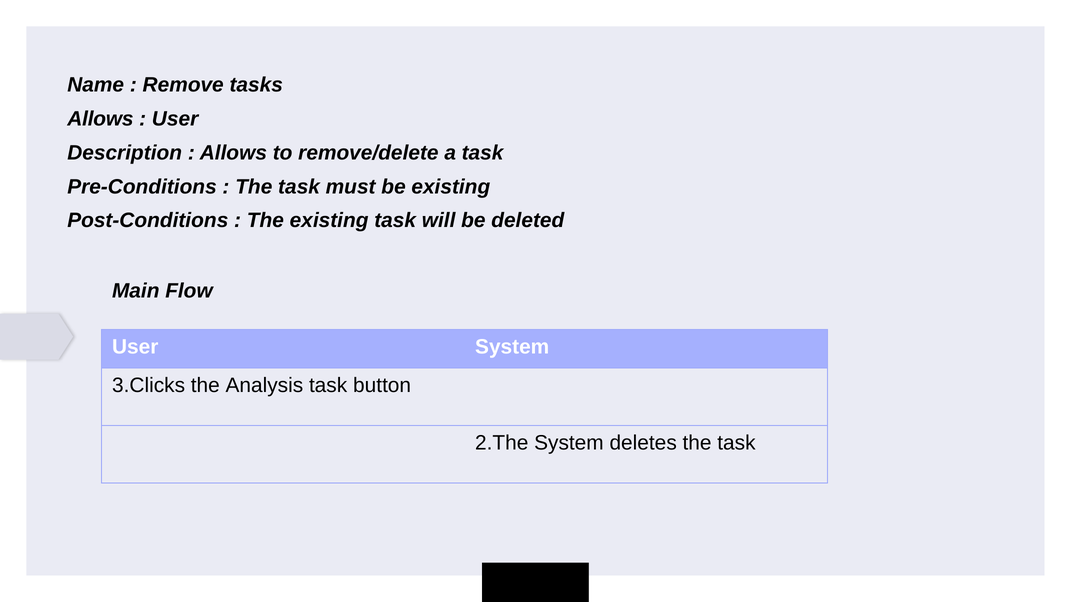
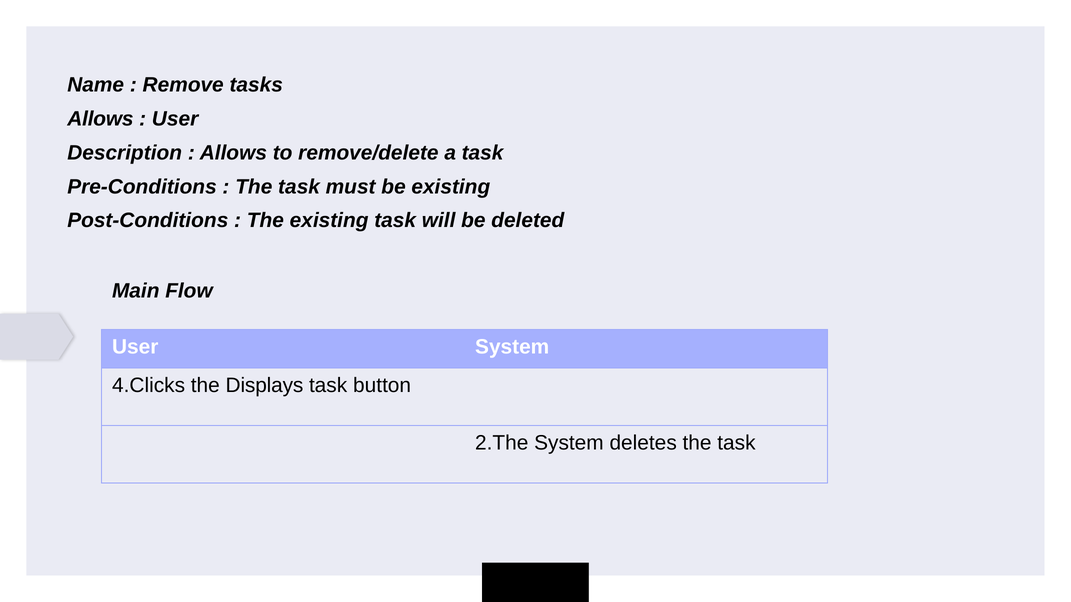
3.Clicks: 3.Clicks -> 4.Clicks
Analysis: Analysis -> Displays
